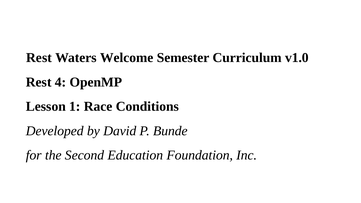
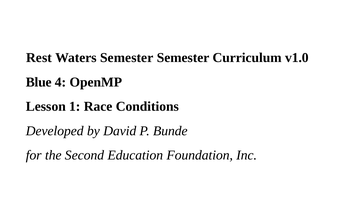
Waters Welcome: Welcome -> Semester
Rest at (39, 82): Rest -> Blue
